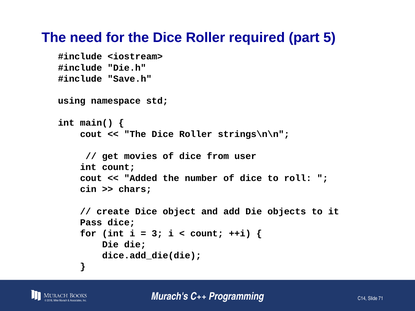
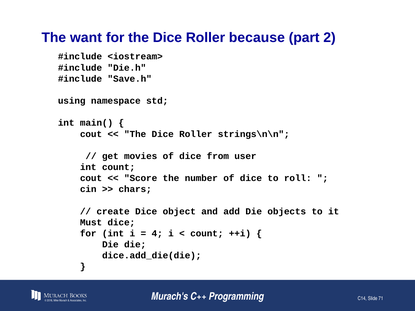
need: need -> want
required: required -> because
5: 5 -> 2
Added: Added -> Score
Pass: Pass -> Must
3: 3 -> 4
